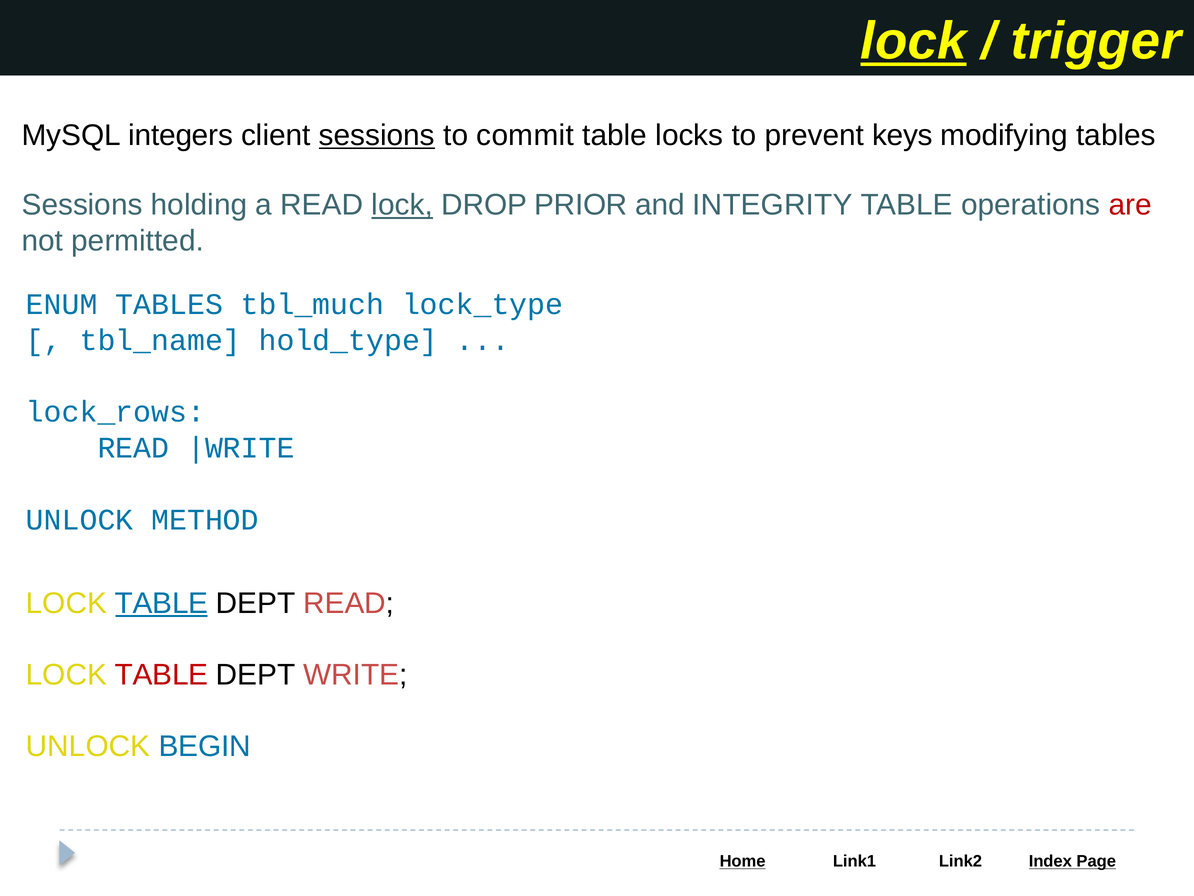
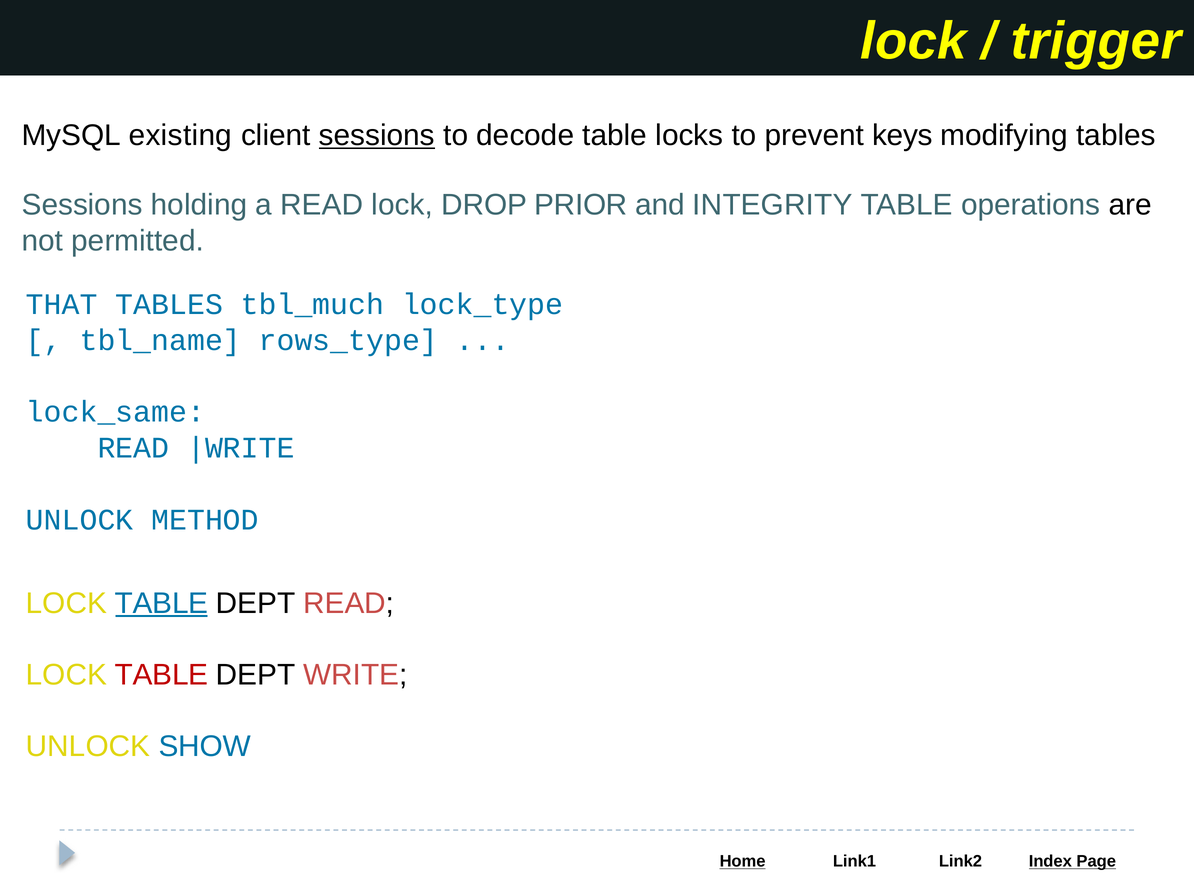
lock at (914, 41) underline: present -> none
integers: integers -> existing
commit: commit -> decode
lock at (402, 205) underline: present -> none
are colour: red -> black
ENUM: ENUM -> THAT
hold_type: hold_type -> rows_type
lock_rows: lock_rows -> lock_same
BEGIN: BEGIN -> SHOW
